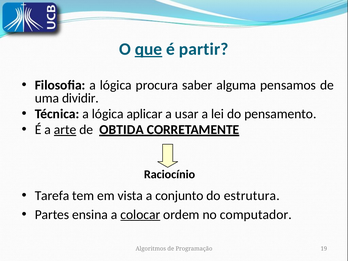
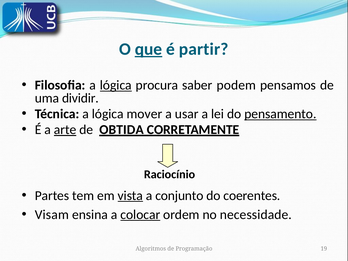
lógica at (116, 85) underline: none -> present
alguma: alguma -> podem
aplicar: aplicar -> mover
pensamento underline: none -> present
Tarefa: Tarefa -> Partes
vista underline: none -> present
estrutura: estrutura -> coerentes
Partes: Partes -> Visam
computador: computador -> necessidade
